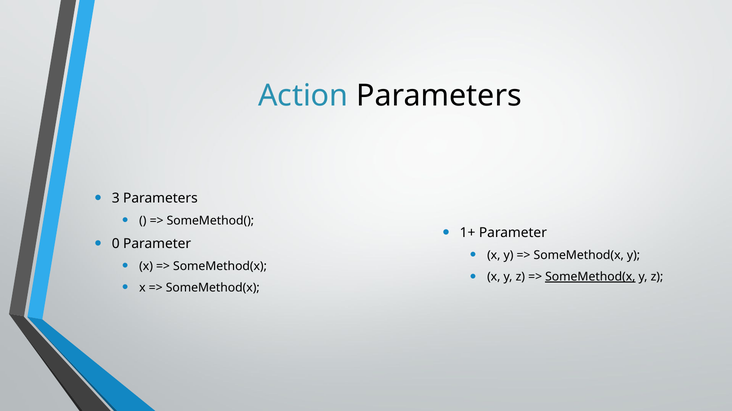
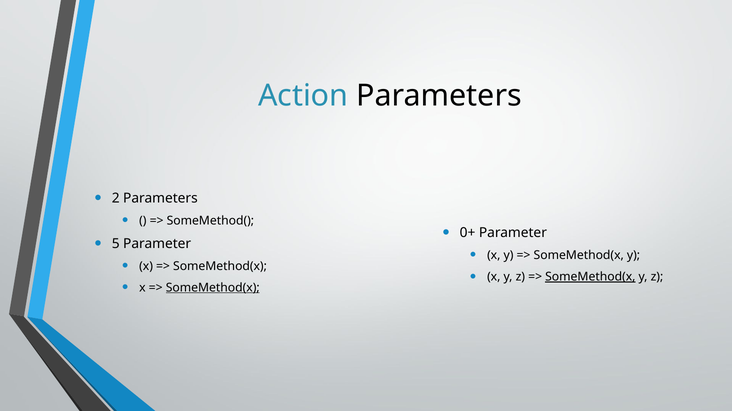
3: 3 -> 2
1+: 1+ -> 0+
0: 0 -> 5
SomeMethod(x at (213, 288) underline: none -> present
